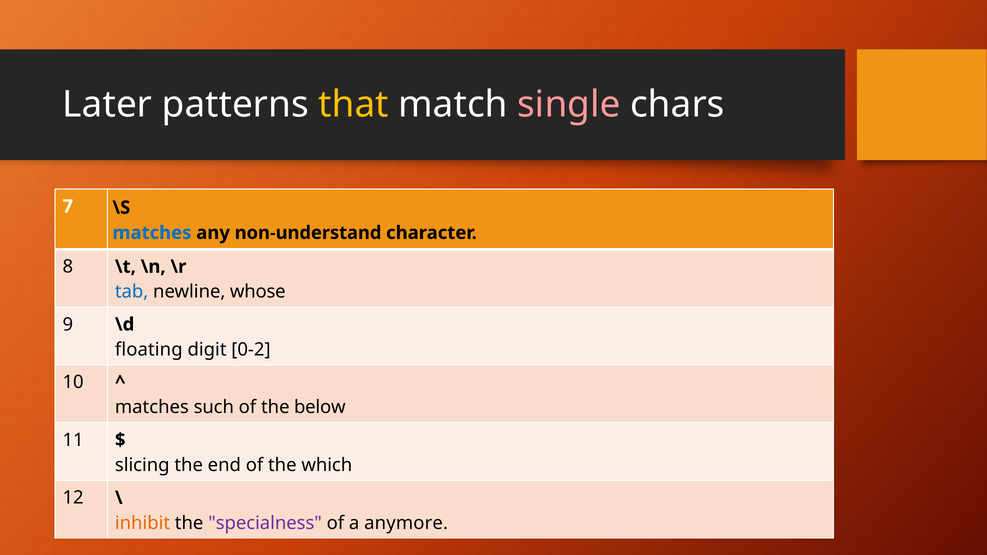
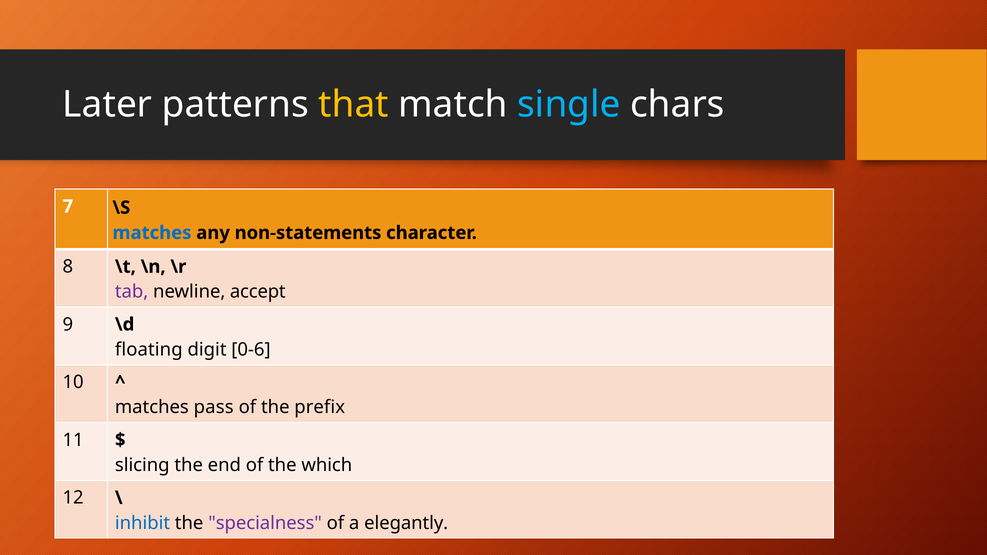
single colour: pink -> light blue
non-understand: non-understand -> non-statements
tab colour: blue -> purple
whose: whose -> accept
0-2: 0-2 -> 0-6
such: such -> pass
below: below -> prefix
inhibit colour: orange -> blue
anymore: anymore -> elegantly
